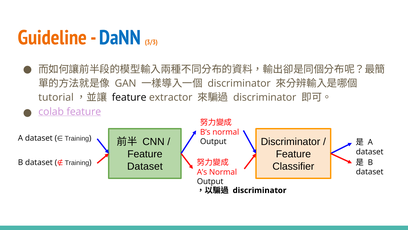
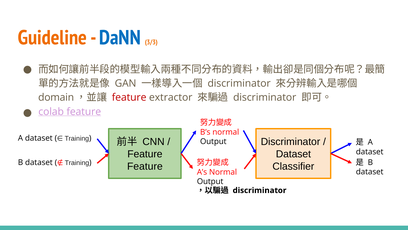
tutorial: tutorial -> domain
feature at (129, 97) colour: black -> red
Feature at (293, 154): Feature -> Dataset
Dataset at (145, 166): Dataset -> Feature
